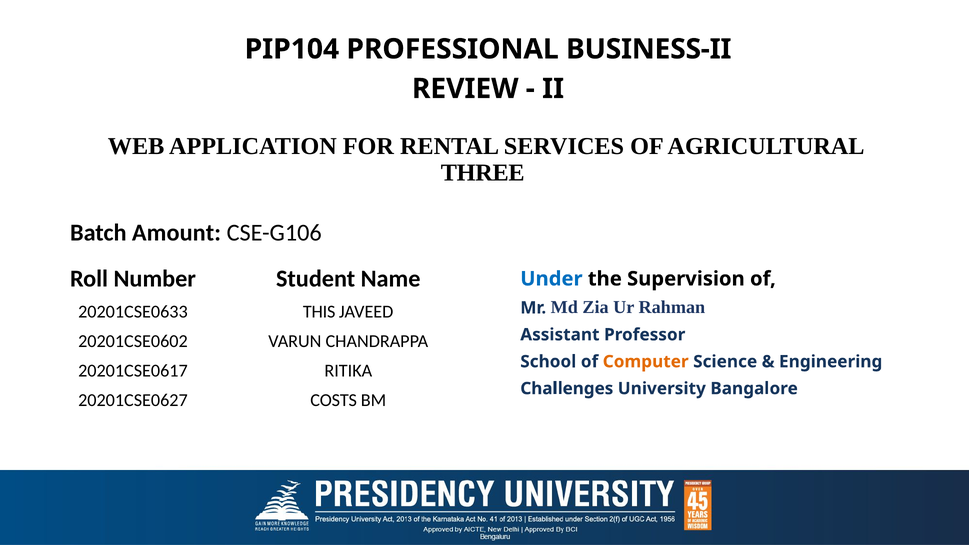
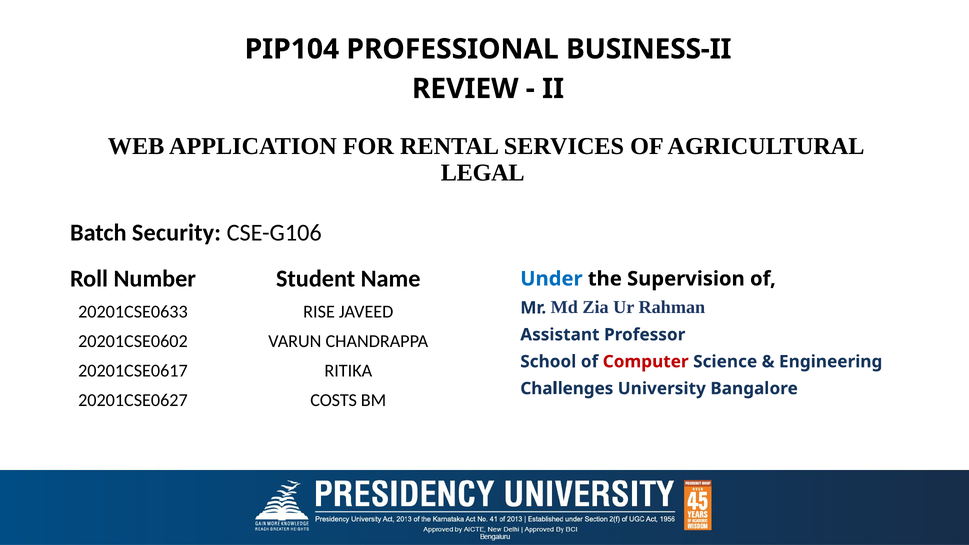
THREE: THREE -> LEGAL
Amount: Amount -> Security
THIS: THIS -> RISE
Computer colour: orange -> red
